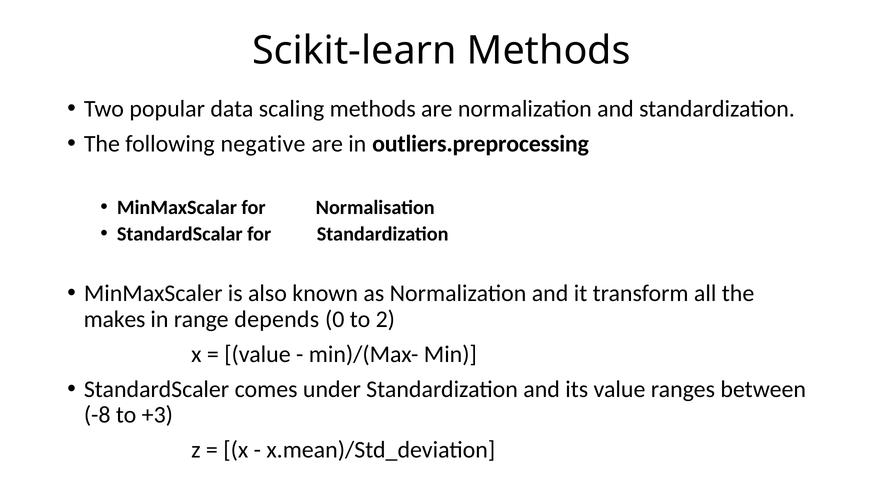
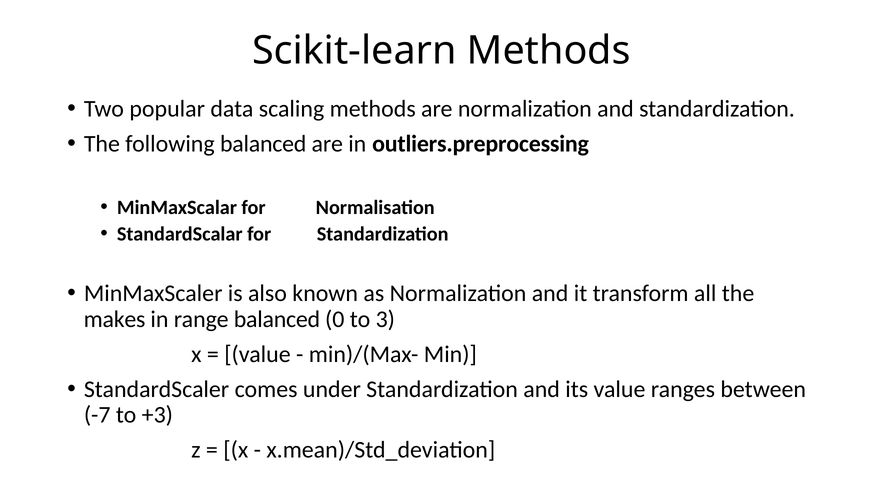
following negative: negative -> balanced
range depends: depends -> balanced
2: 2 -> 3
-8: -8 -> -7
